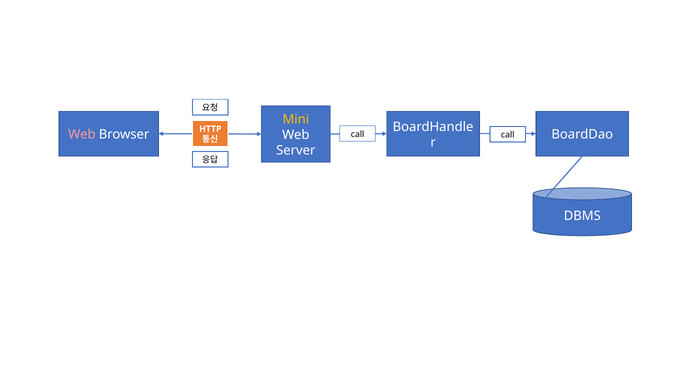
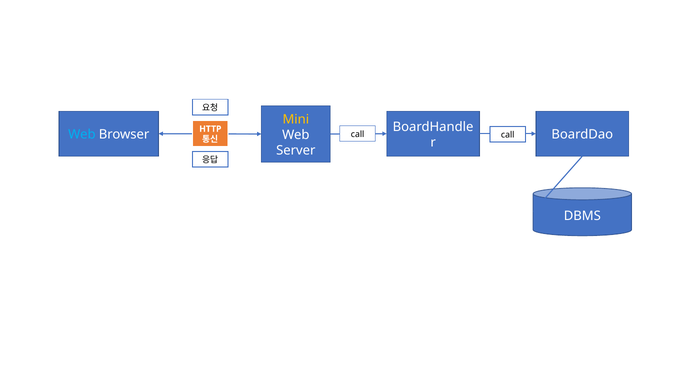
Web at (82, 135) colour: pink -> light blue
